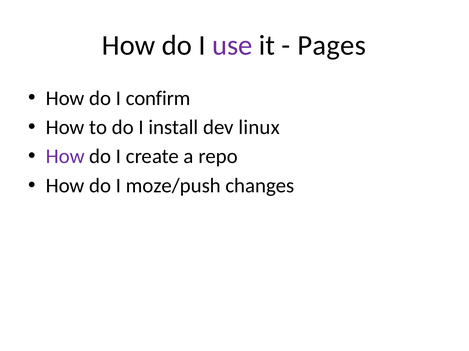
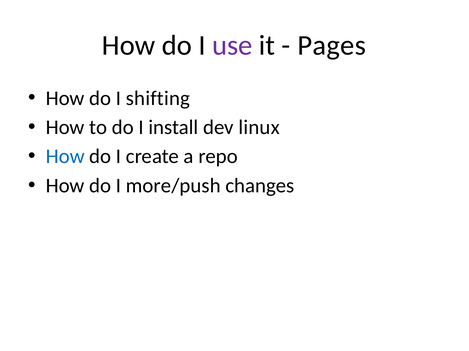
confirm: confirm -> shifting
How at (65, 157) colour: purple -> blue
moze/push: moze/push -> more/push
